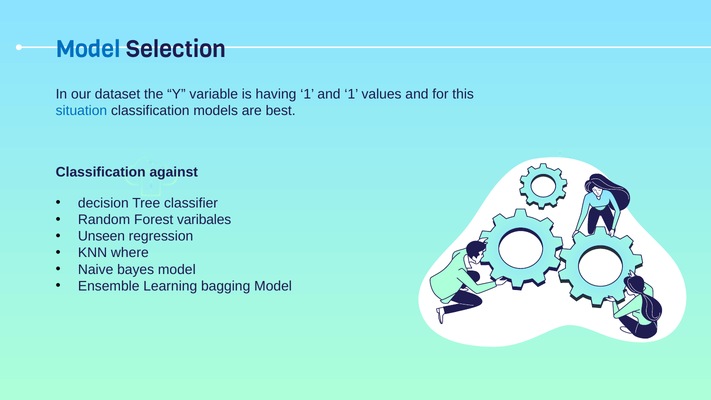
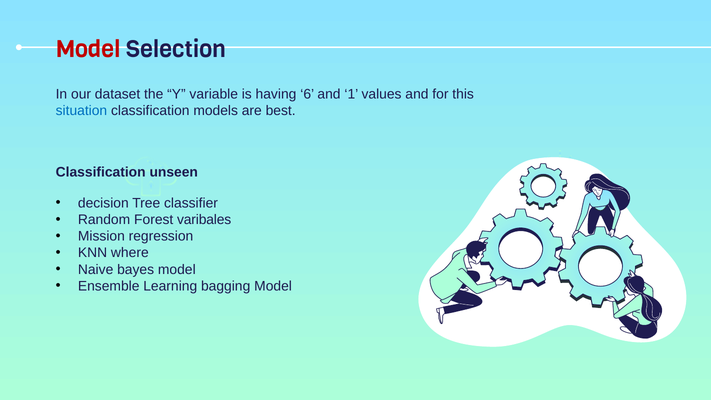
Model at (88, 49) colour: blue -> red
having 1: 1 -> 6
against: against -> unseen
Unseen: Unseen -> Mission
